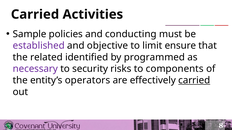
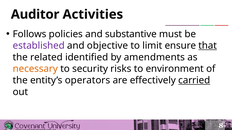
Carried at (35, 14): Carried -> Auditor
Sample: Sample -> Follows
conducting: conducting -> substantive
that underline: none -> present
programmed: programmed -> amendments
necessary colour: purple -> orange
components: components -> environment
